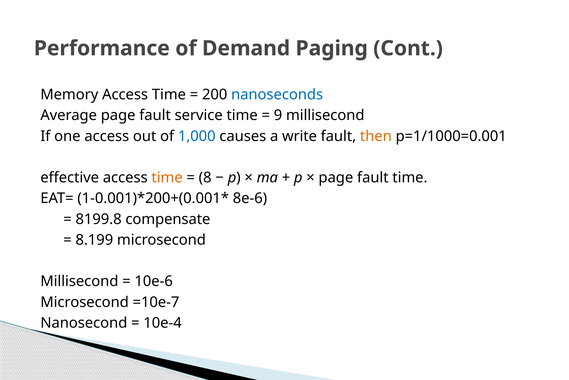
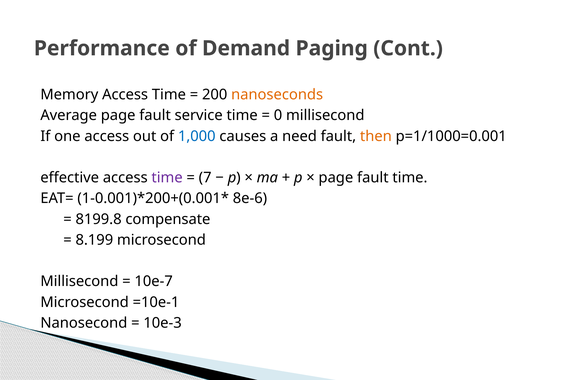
nanoseconds colour: blue -> orange
9: 9 -> 0
write: write -> need
time at (167, 177) colour: orange -> purple
8: 8 -> 7
10e-6: 10e-6 -> 10e-7
=10e-7: =10e-7 -> =10e-1
10e-4: 10e-4 -> 10e-3
